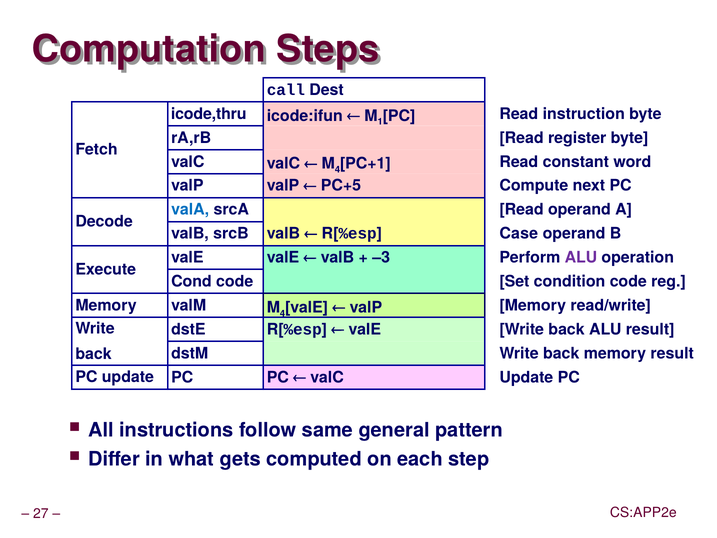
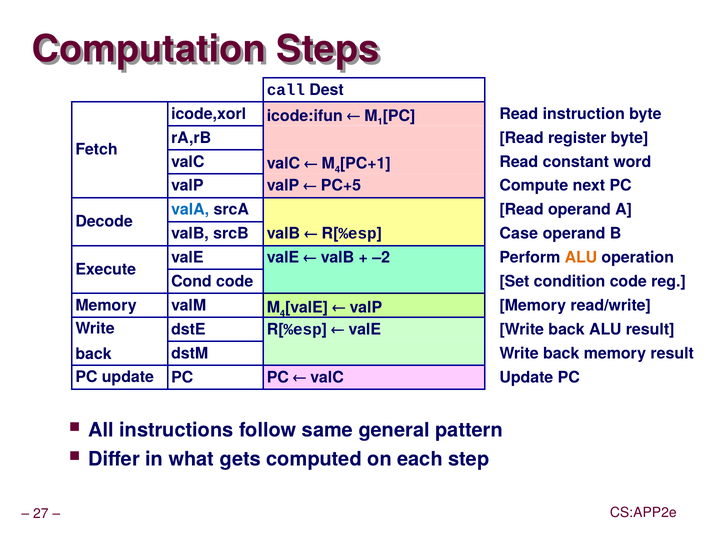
icode,thru: icode,thru -> icode,xorl
–3: –3 -> –2
ALU at (581, 257) colour: purple -> orange
